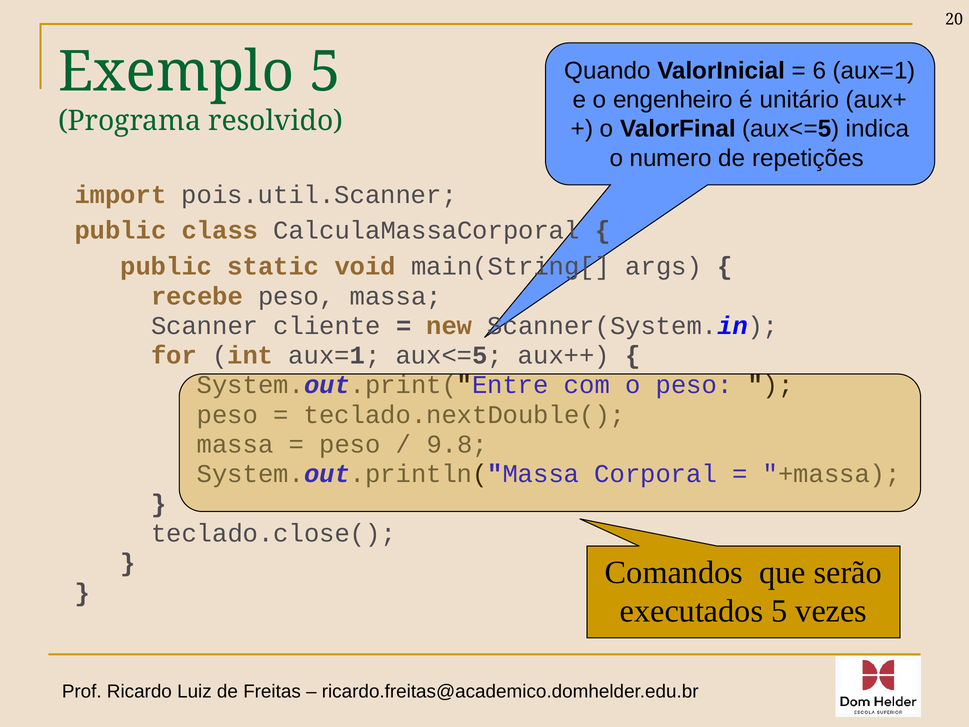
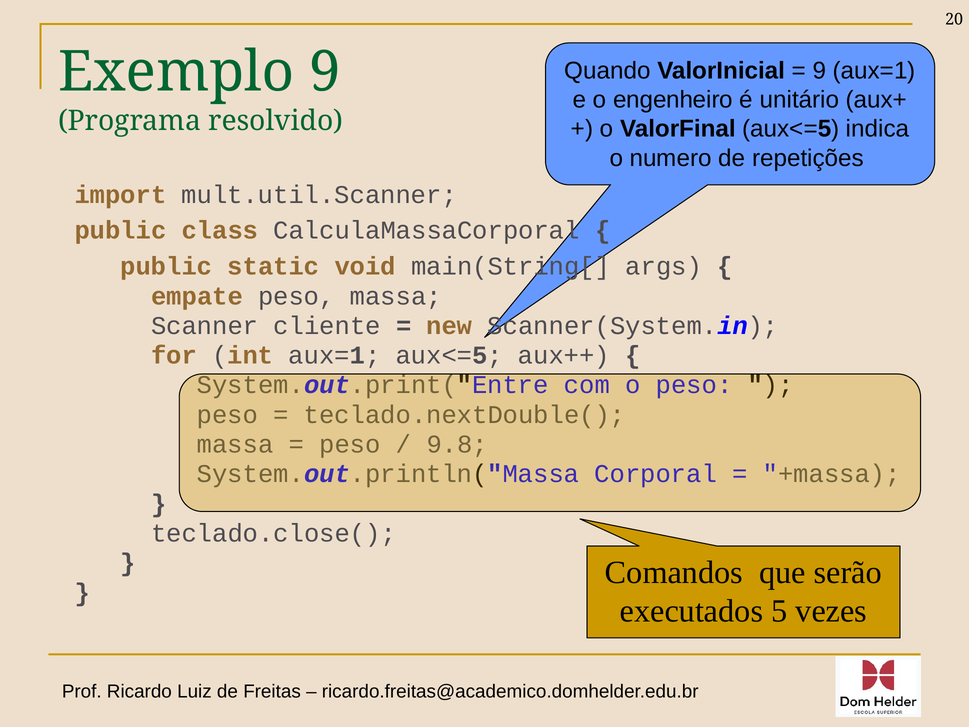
Exemplo 5: 5 -> 9
6 at (819, 71): 6 -> 9
pois.util.Scanner: pois.util.Scanner -> mult.util.Scanner
recebe: recebe -> empate
